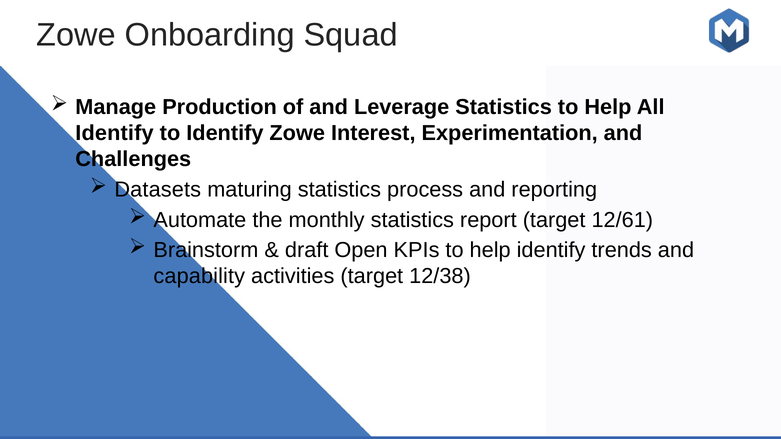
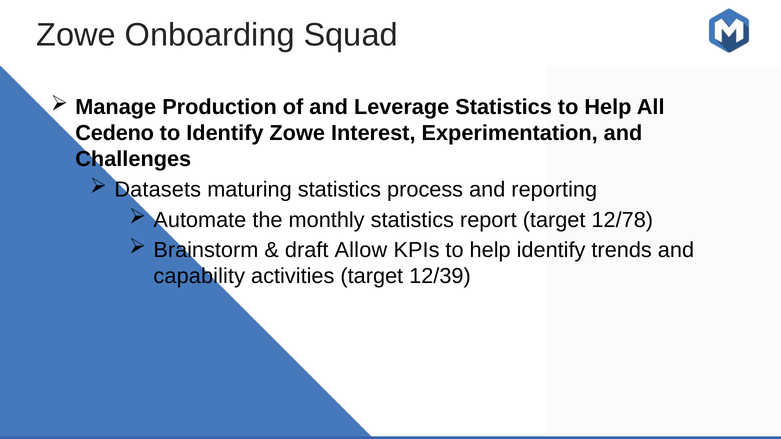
Identify at (114, 133): Identify -> Cedeno
12/61: 12/61 -> 12/78
Open: Open -> Allow
12/38: 12/38 -> 12/39
